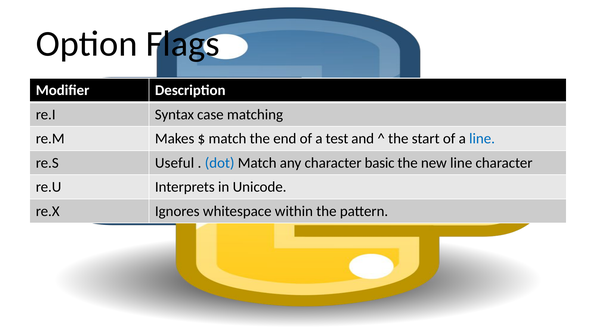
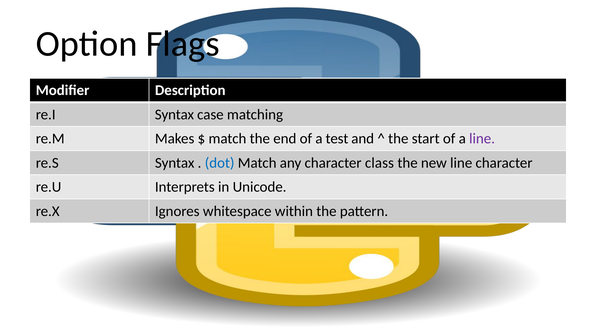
line at (482, 139) colour: blue -> purple
re.S Useful: Useful -> Syntax
basic: basic -> class
